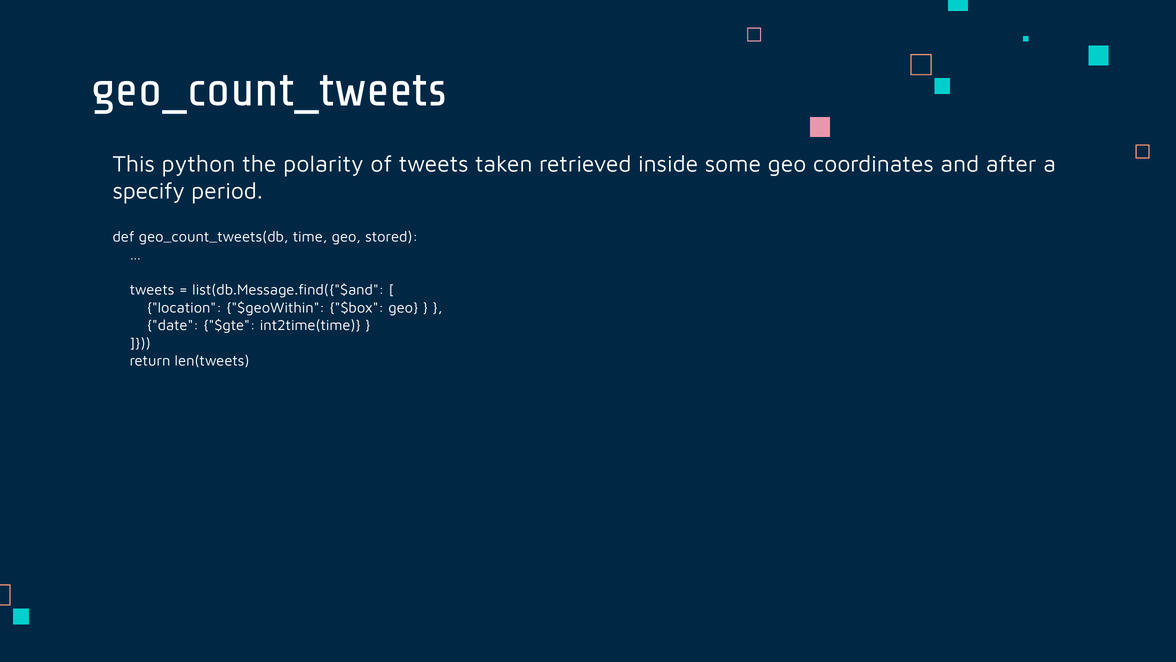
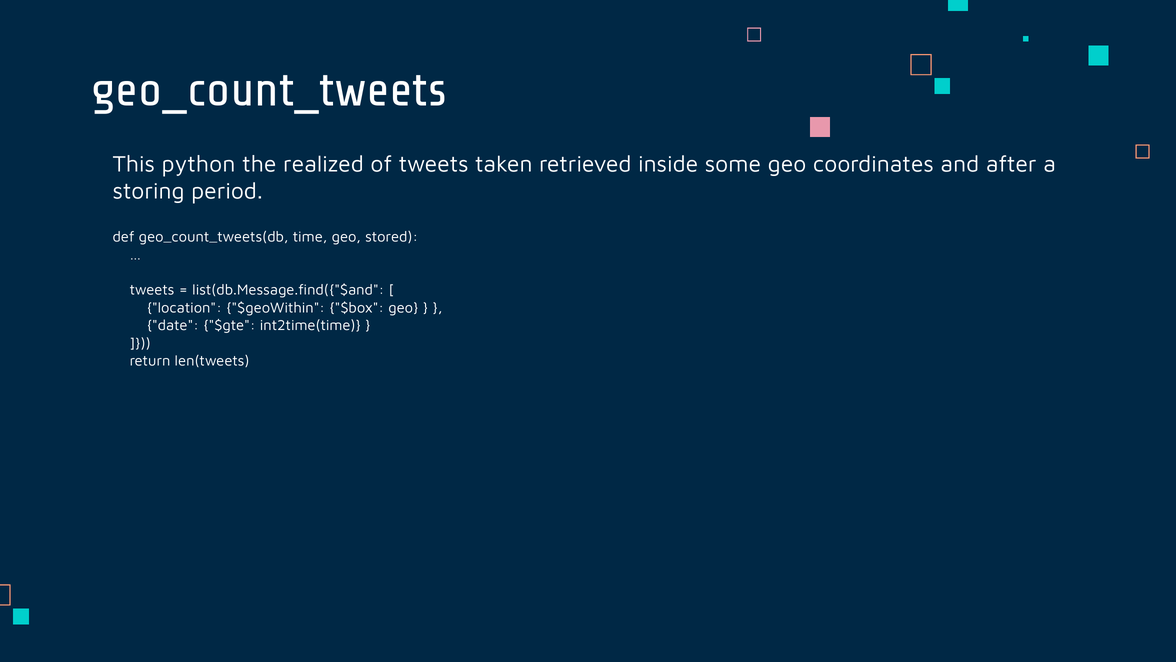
polarity: polarity -> realized
specify: specify -> storing
